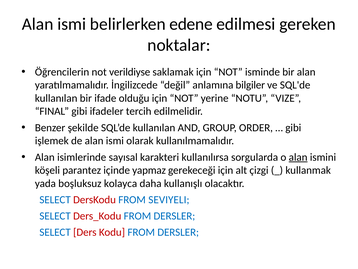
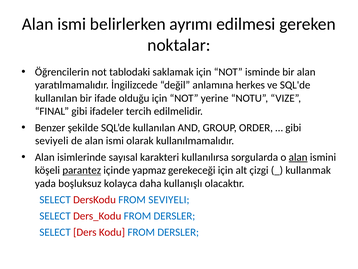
edene: edene -> ayrımı
verildiyse: verildiyse -> tablodaki
bilgiler: bilgiler -> herkes
işlemek at (52, 141): işlemek -> seviyeli
parantez underline: none -> present
